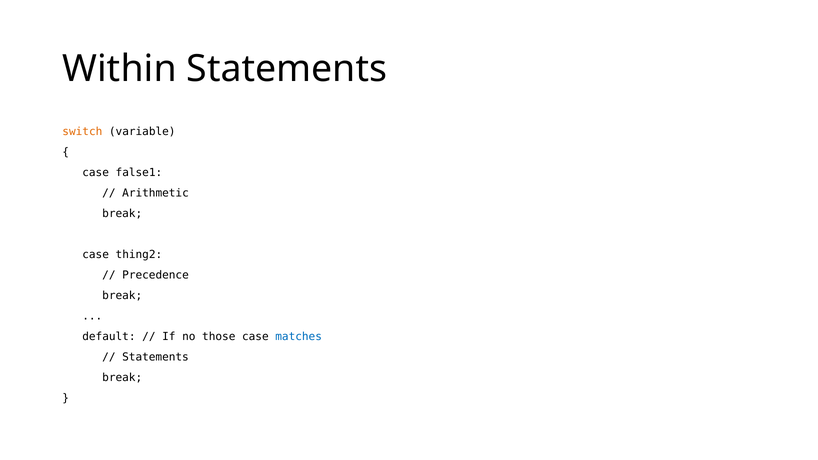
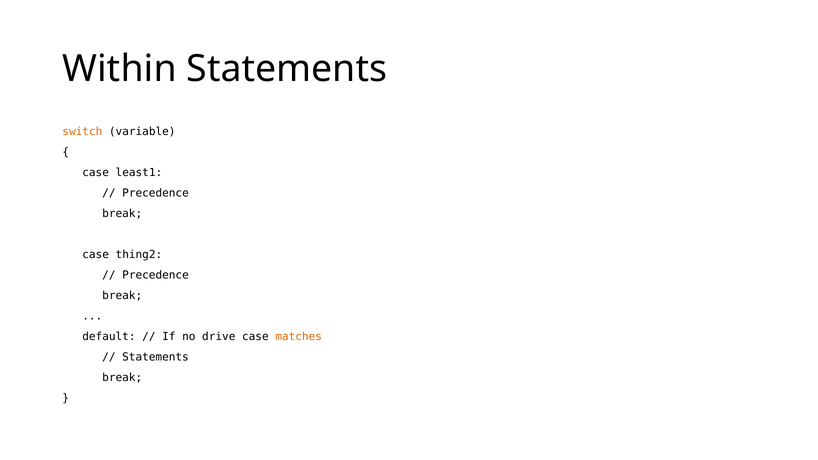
false1: false1 -> least1
Arithmetic at (156, 193): Arithmetic -> Precedence
those: those -> drive
matches colour: blue -> orange
